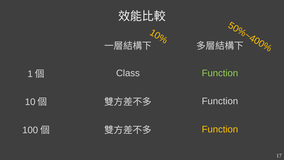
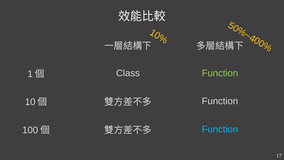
Function at (220, 129) colour: yellow -> light blue
